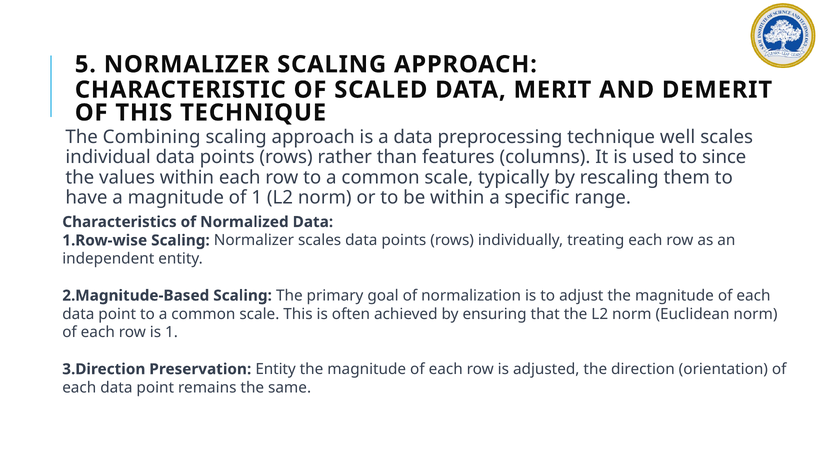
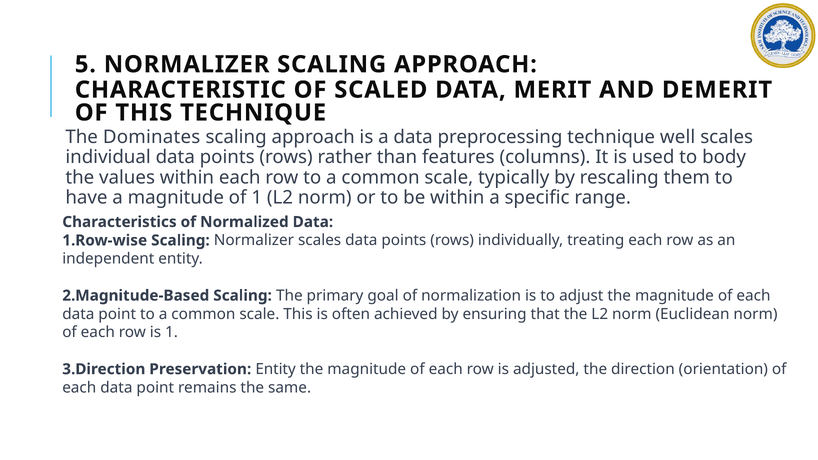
Combining: Combining -> Dominates
since: since -> body
